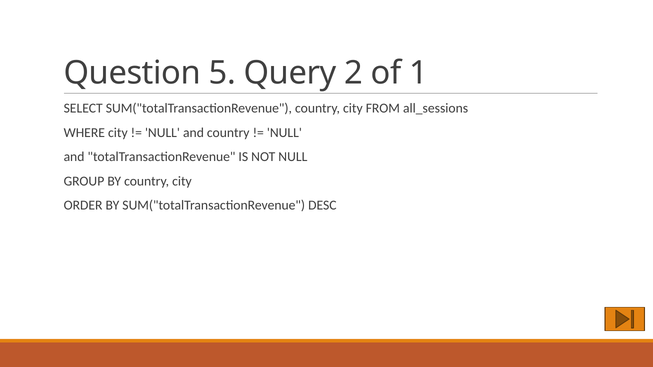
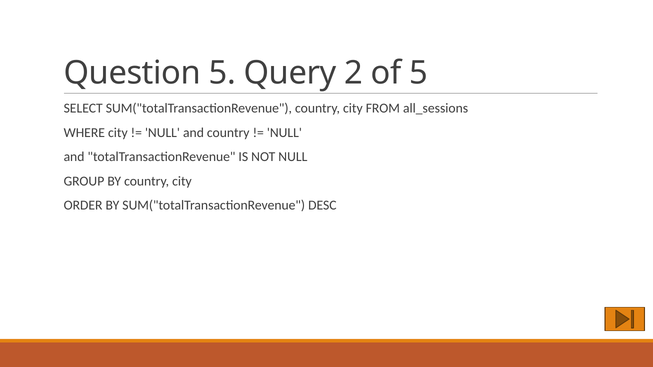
of 1: 1 -> 5
